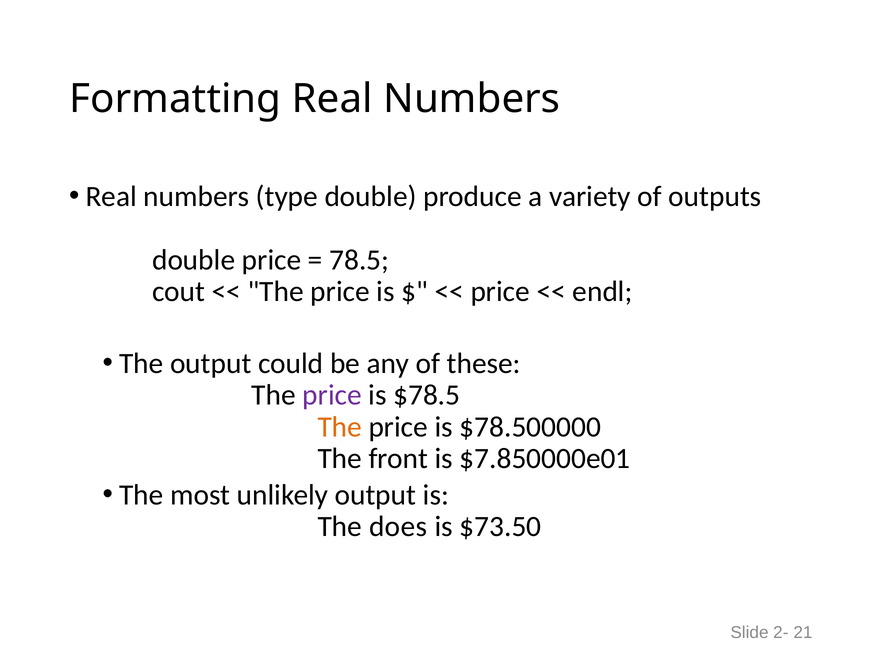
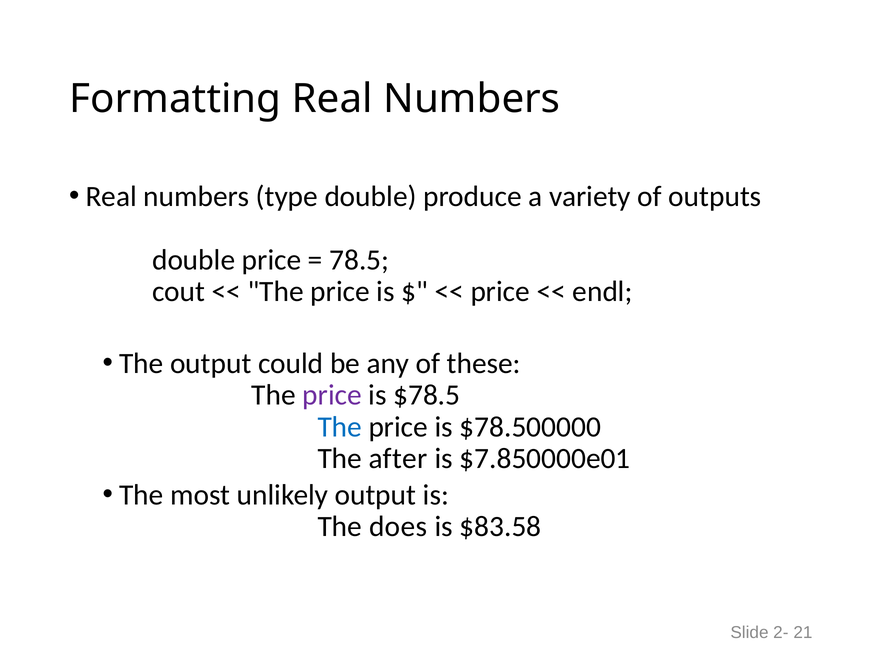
The at (340, 427) colour: orange -> blue
front: front -> after
$73.50: $73.50 -> $83.58
